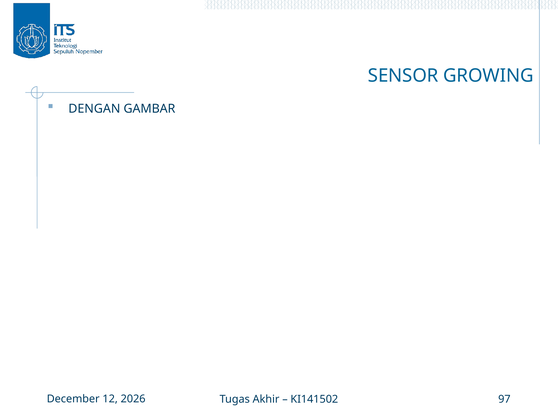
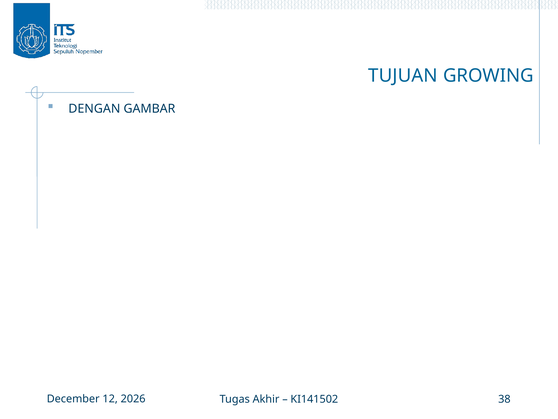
SENSOR: SENSOR -> TUJUAN
97: 97 -> 38
